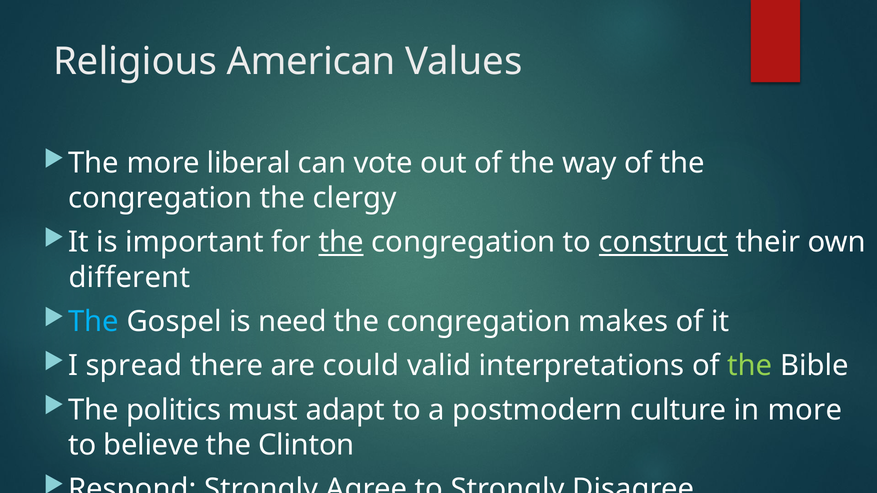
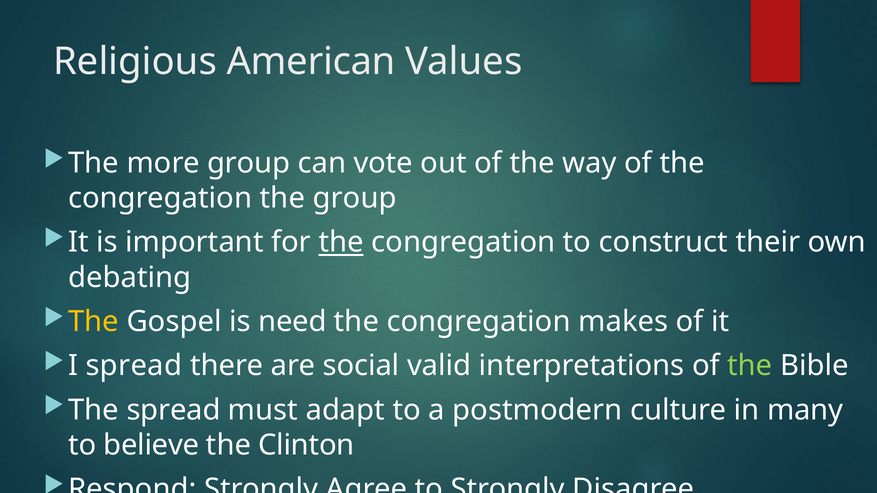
more liberal: liberal -> group
the clergy: clergy -> group
construct underline: present -> none
different: different -> debating
The at (94, 322) colour: light blue -> yellow
could: could -> social
The politics: politics -> spread
in more: more -> many
